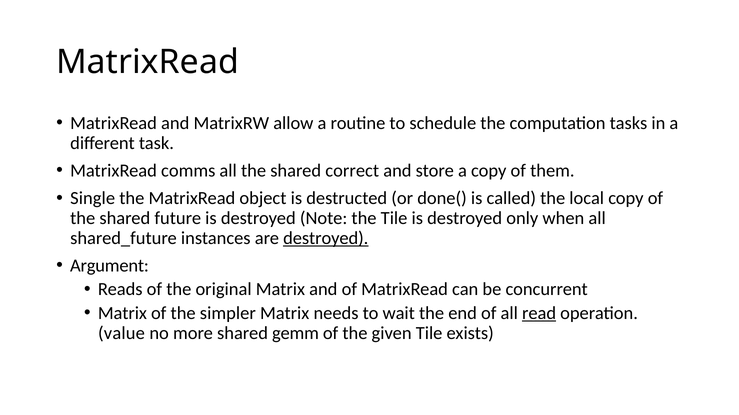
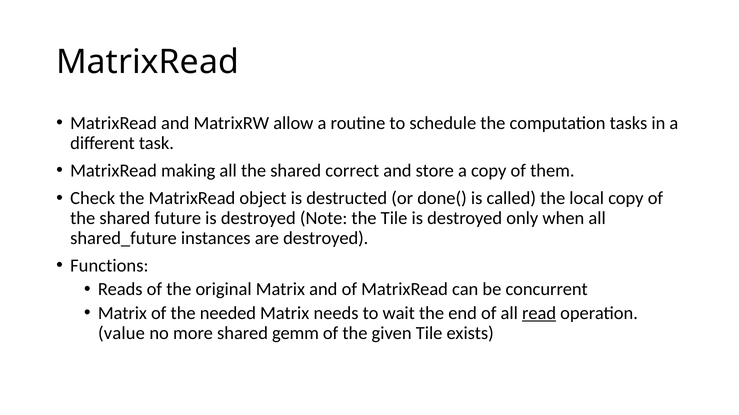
comms: comms -> making
Single: Single -> Check
destroyed at (326, 238) underline: present -> none
Argument: Argument -> Functions
simpler: simpler -> needed
